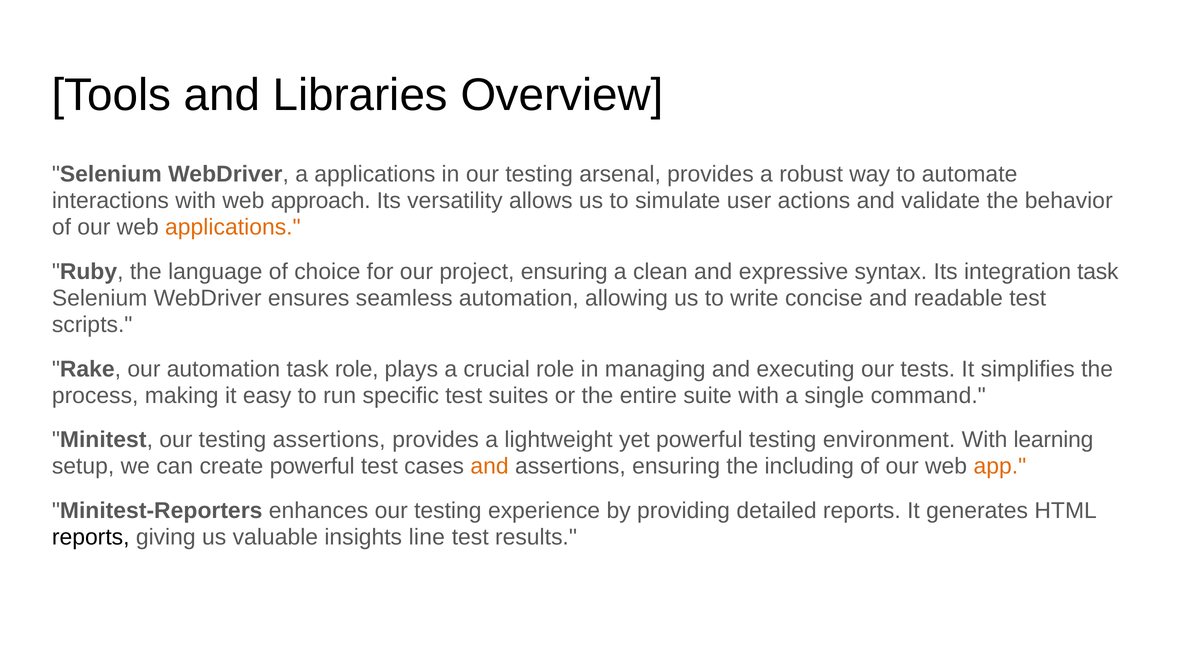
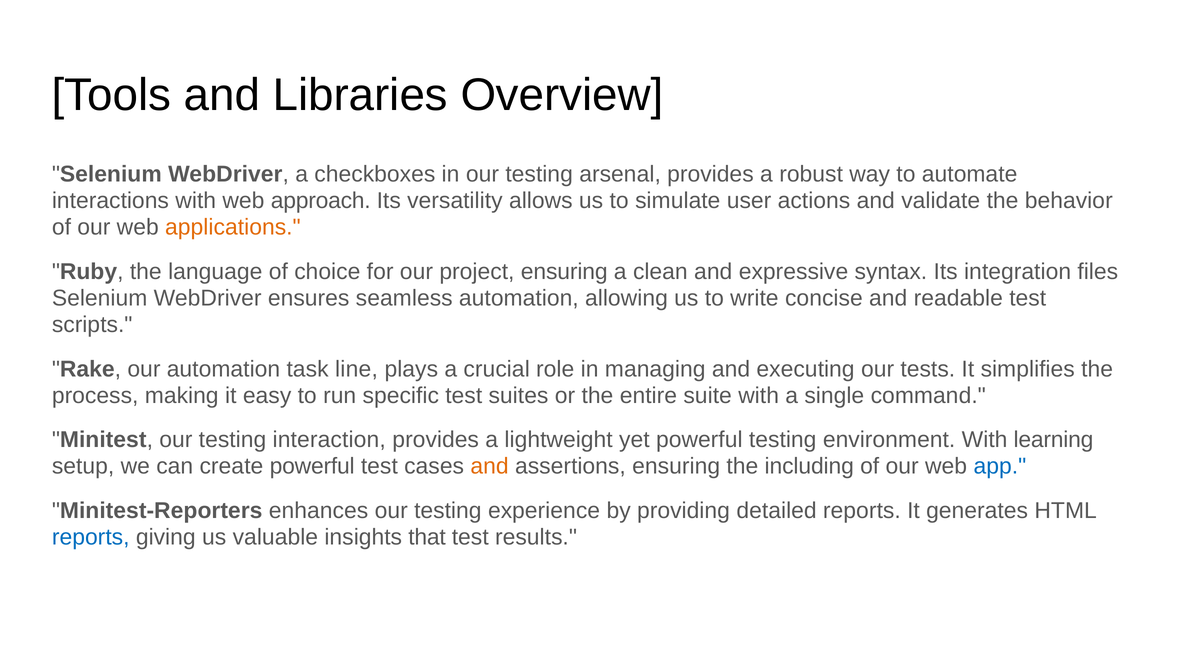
a applications: applications -> checkboxes
integration task: task -> files
task role: role -> line
testing assertions: assertions -> interaction
app colour: orange -> blue
reports at (91, 537) colour: black -> blue
line: line -> that
